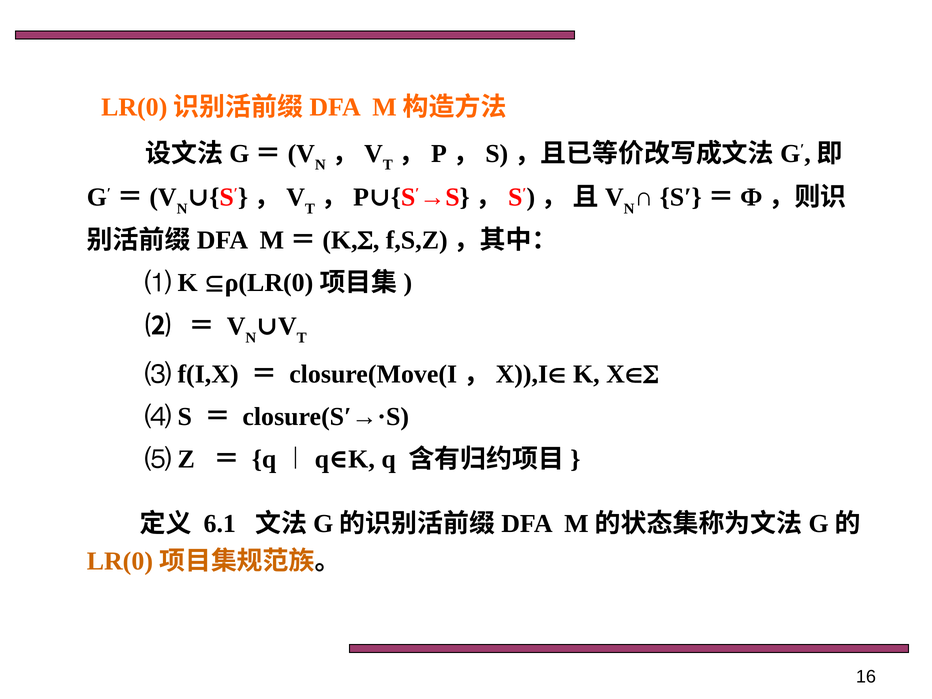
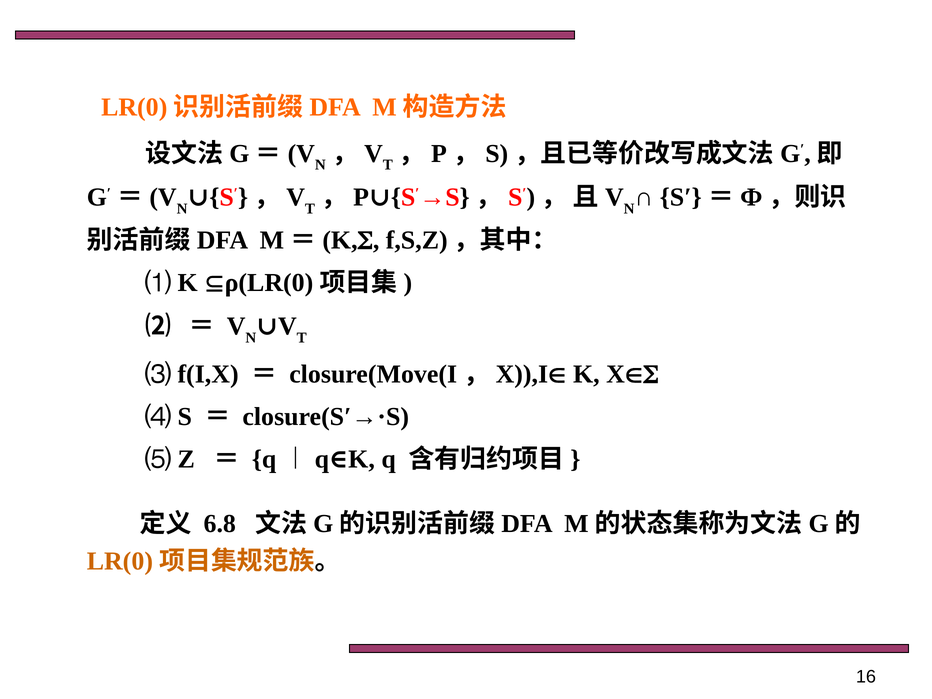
6.1: 6.1 -> 6.8
